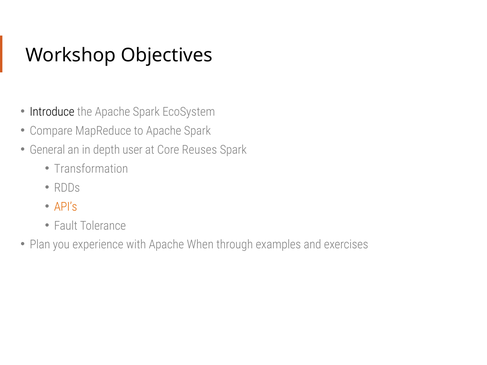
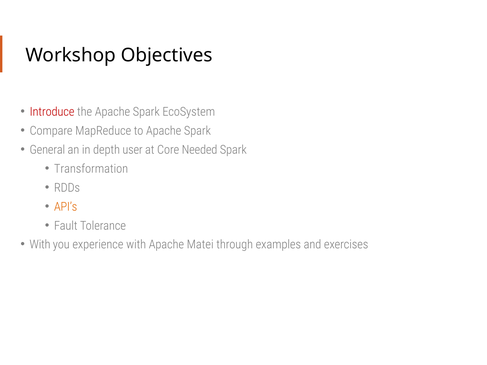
Introduce colour: black -> red
Reuses: Reuses -> Needed
Plan at (40, 245): Plan -> With
When: When -> Matei
